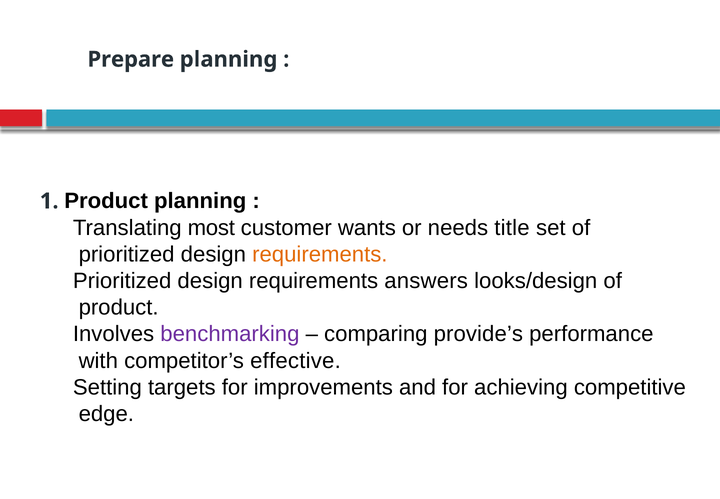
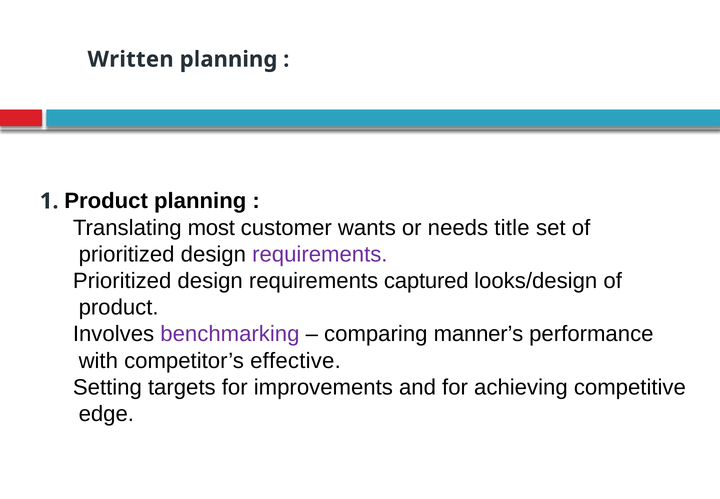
Prepare: Prepare -> Written
requirements at (320, 254) colour: orange -> purple
answers: answers -> captured
provide’s: provide’s -> manner’s
